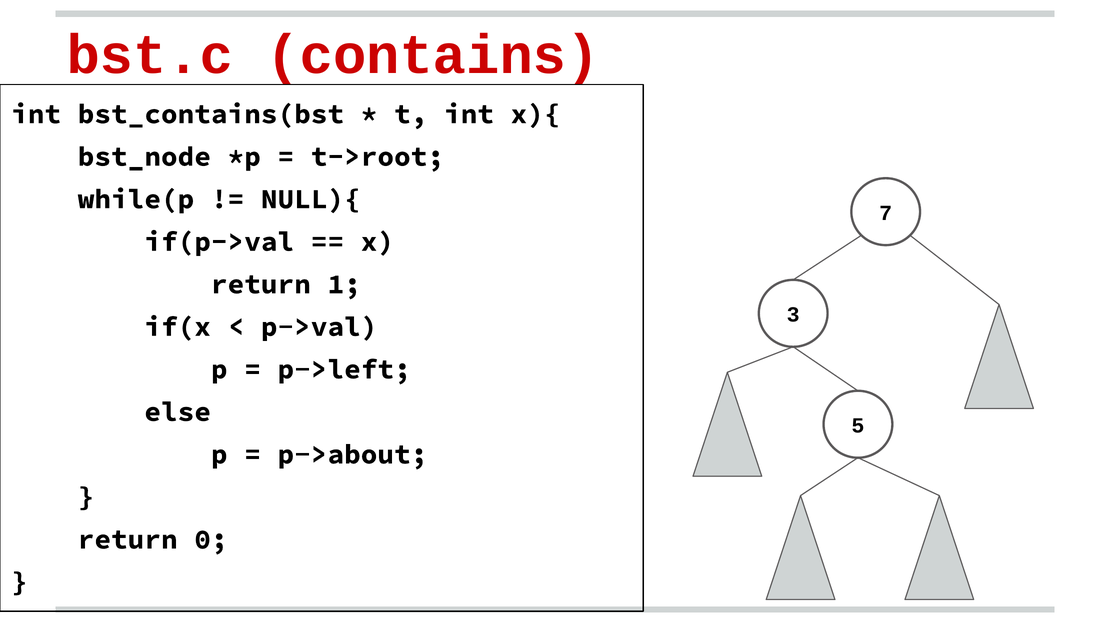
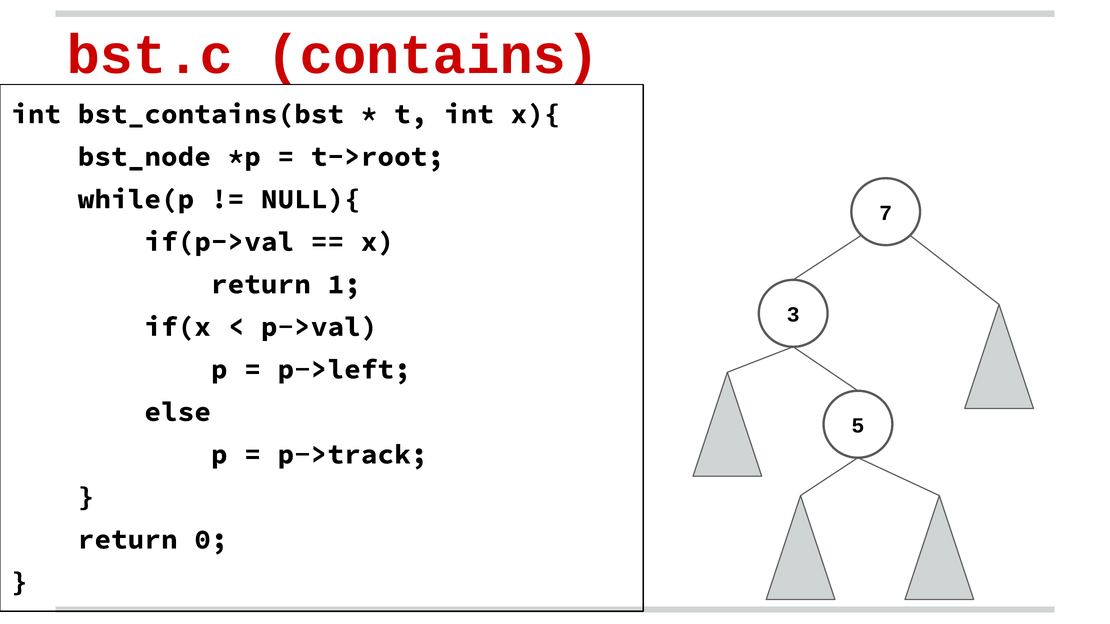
p->about: p->about -> p->track
